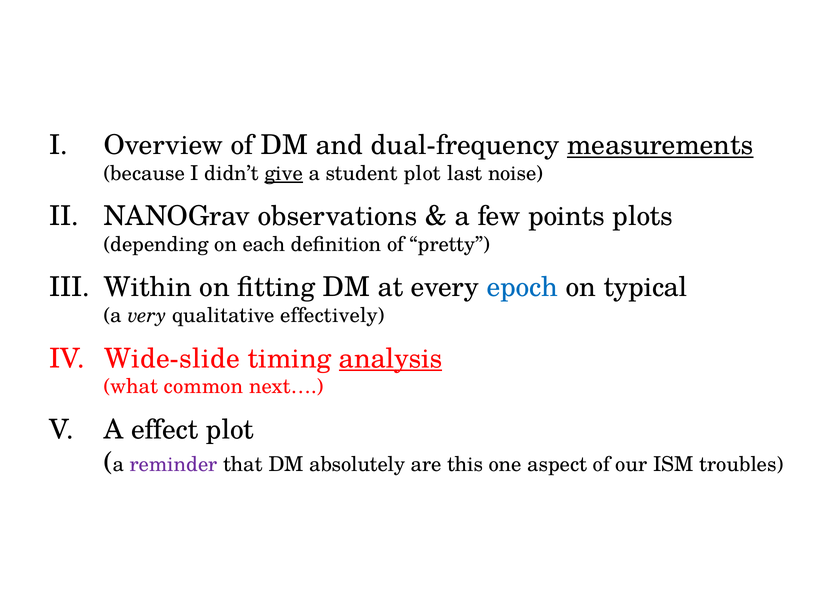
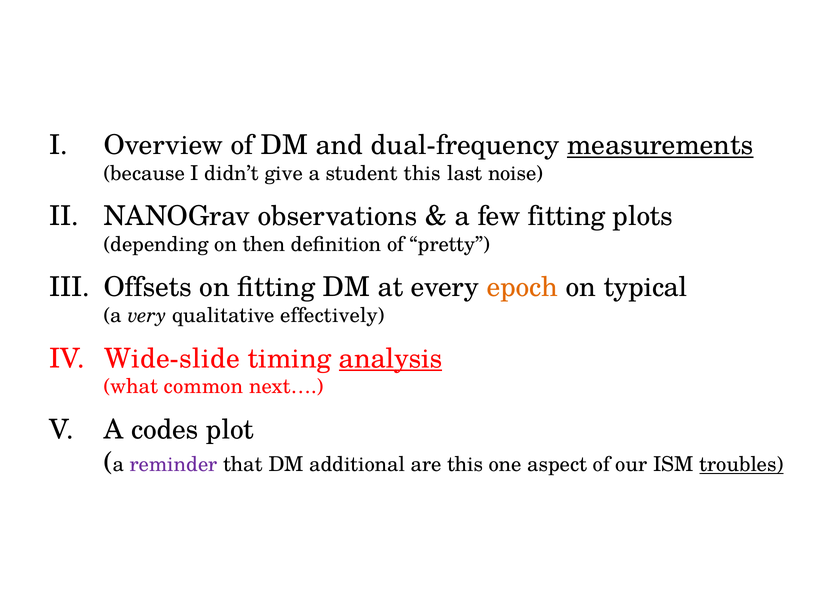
give underline: present -> none
student plot: plot -> this
few points: points -> fitting
each: each -> then
Within: Within -> Offsets
epoch colour: blue -> orange
effect: effect -> codes
absolutely: absolutely -> additional
troubles underline: none -> present
